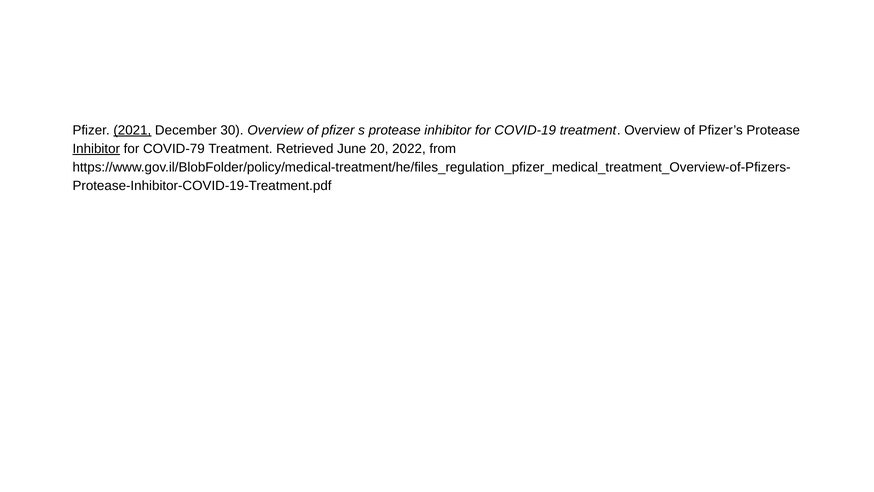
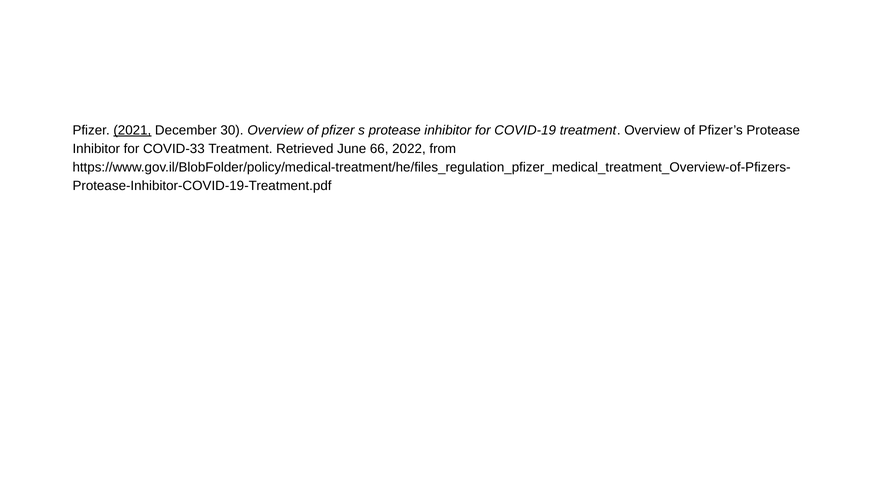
Inhibitor at (96, 149) underline: present -> none
COVID-79: COVID-79 -> COVID-33
20: 20 -> 66
